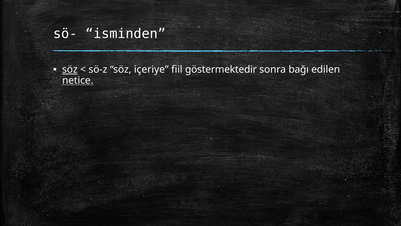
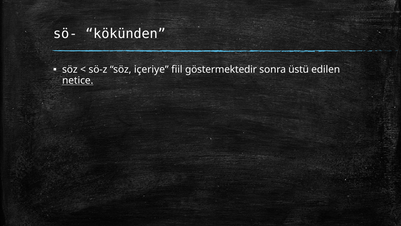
isminden: isminden -> kökünden
söz at (70, 70) underline: present -> none
bağı: bağı -> üstü
